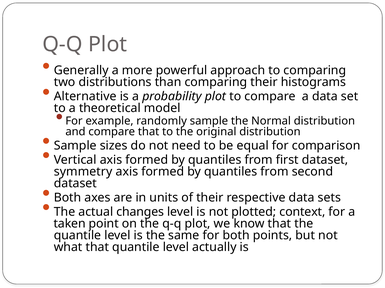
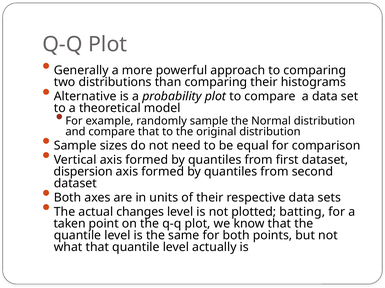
symmetry: symmetry -> dispersion
context: context -> batting
